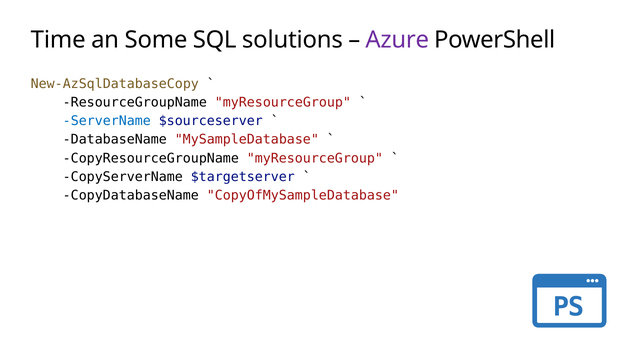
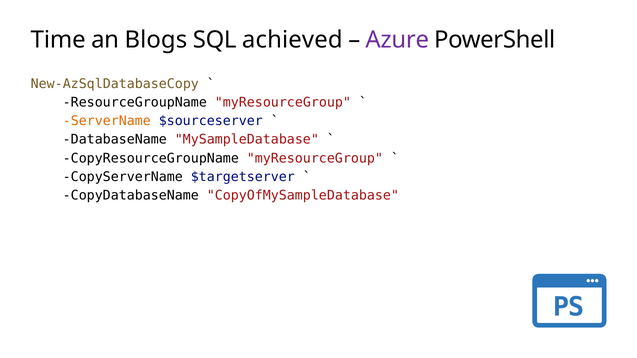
Some: Some -> Blogs
solutions: solutions -> achieved
ServerName colour: blue -> orange
